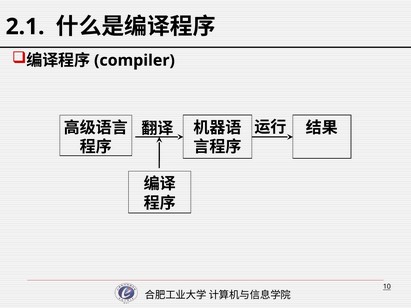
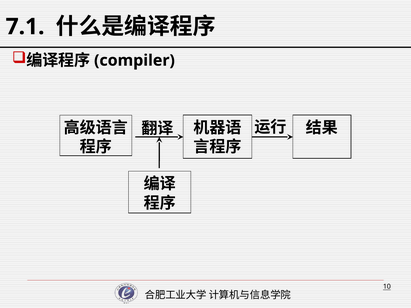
2.1: 2.1 -> 7.1
